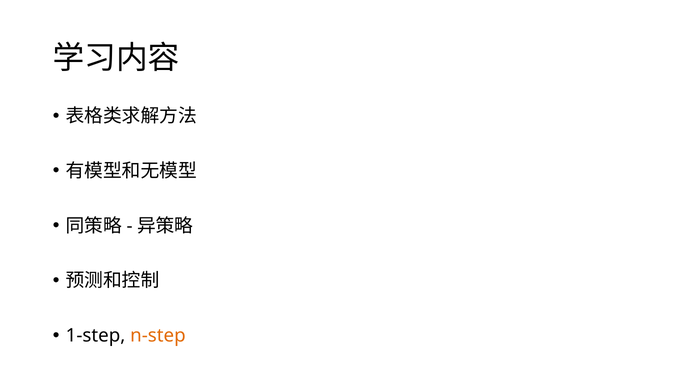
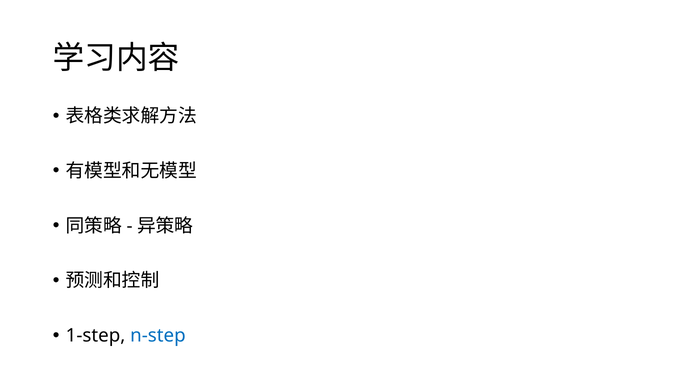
n-step colour: orange -> blue
